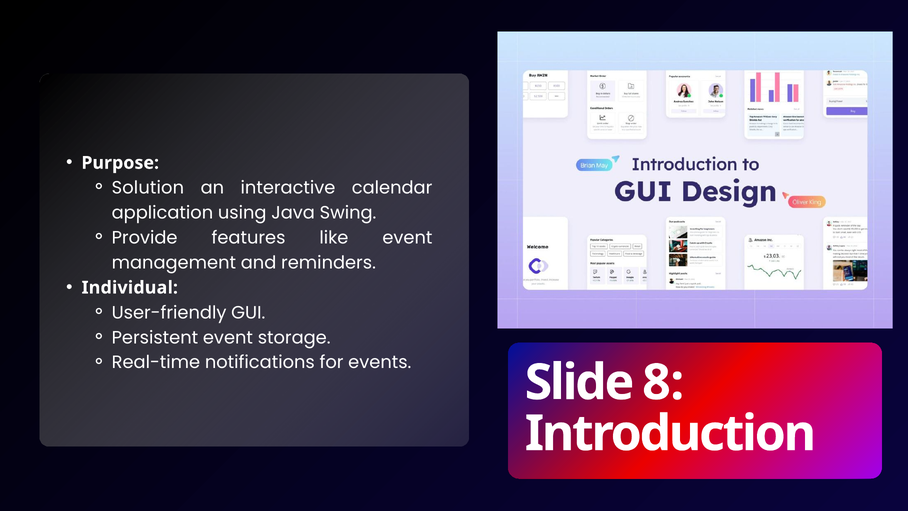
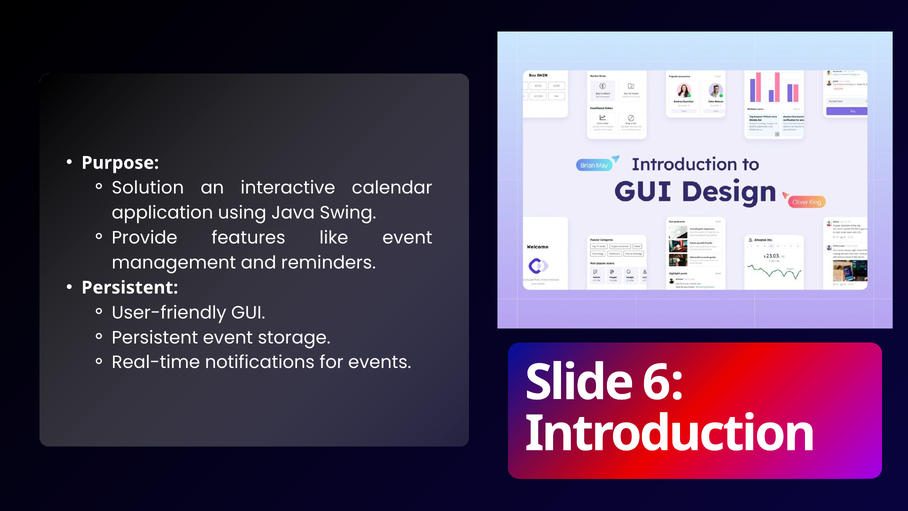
Individual at (130, 288): Individual -> Persistent
8: 8 -> 6
